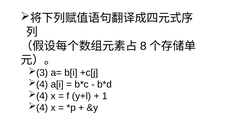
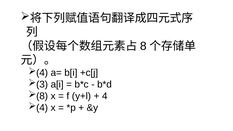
3 at (42, 73): 3 -> 4
4 at (42, 84): 4 -> 3
4 at (42, 96): 4 -> 8
1 at (105, 96): 1 -> 4
